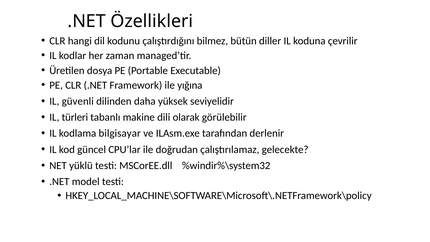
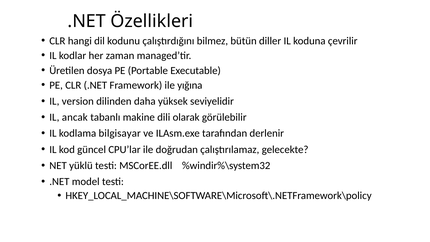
güvenli: güvenli -> version
türleri: türleri -> ancak
